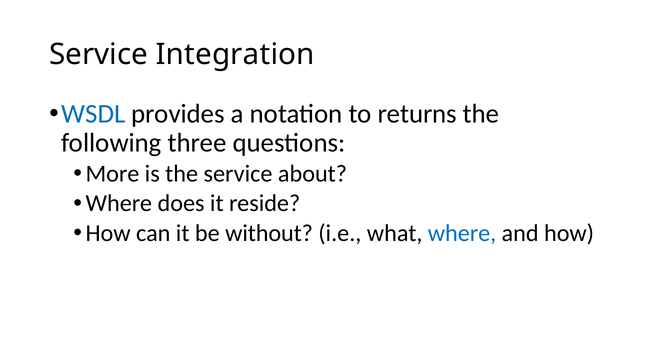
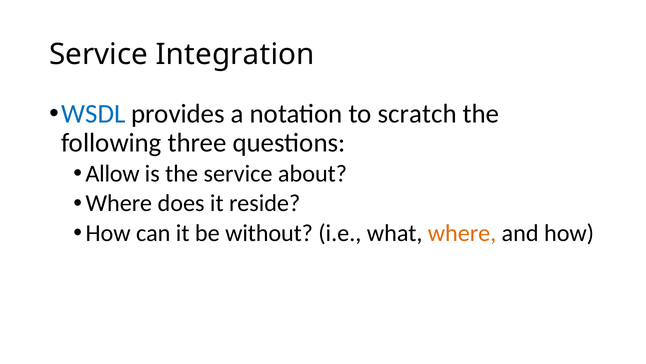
returns: returns -> scratch
More: More -> Allow
where at (462, 233) colour: blue -> orange
